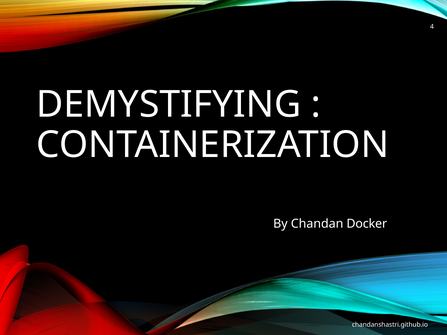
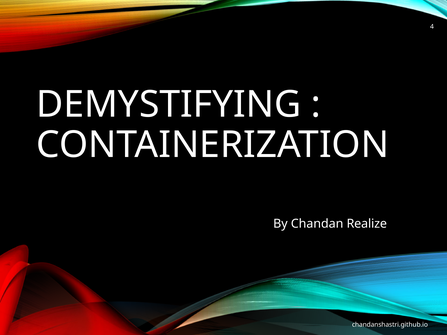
Docker: Docker -> Realize
